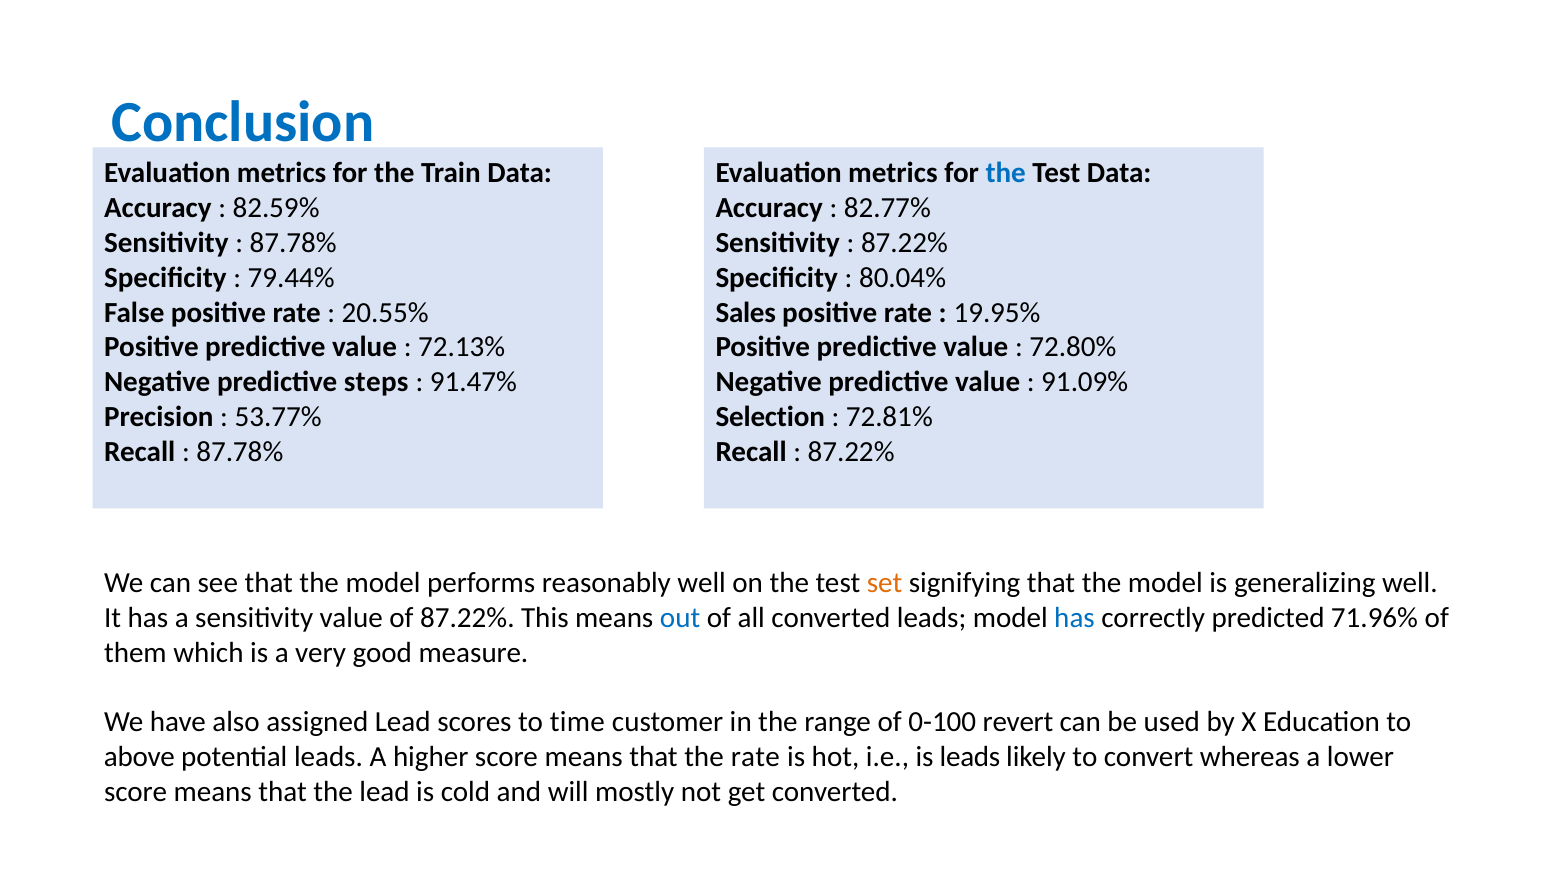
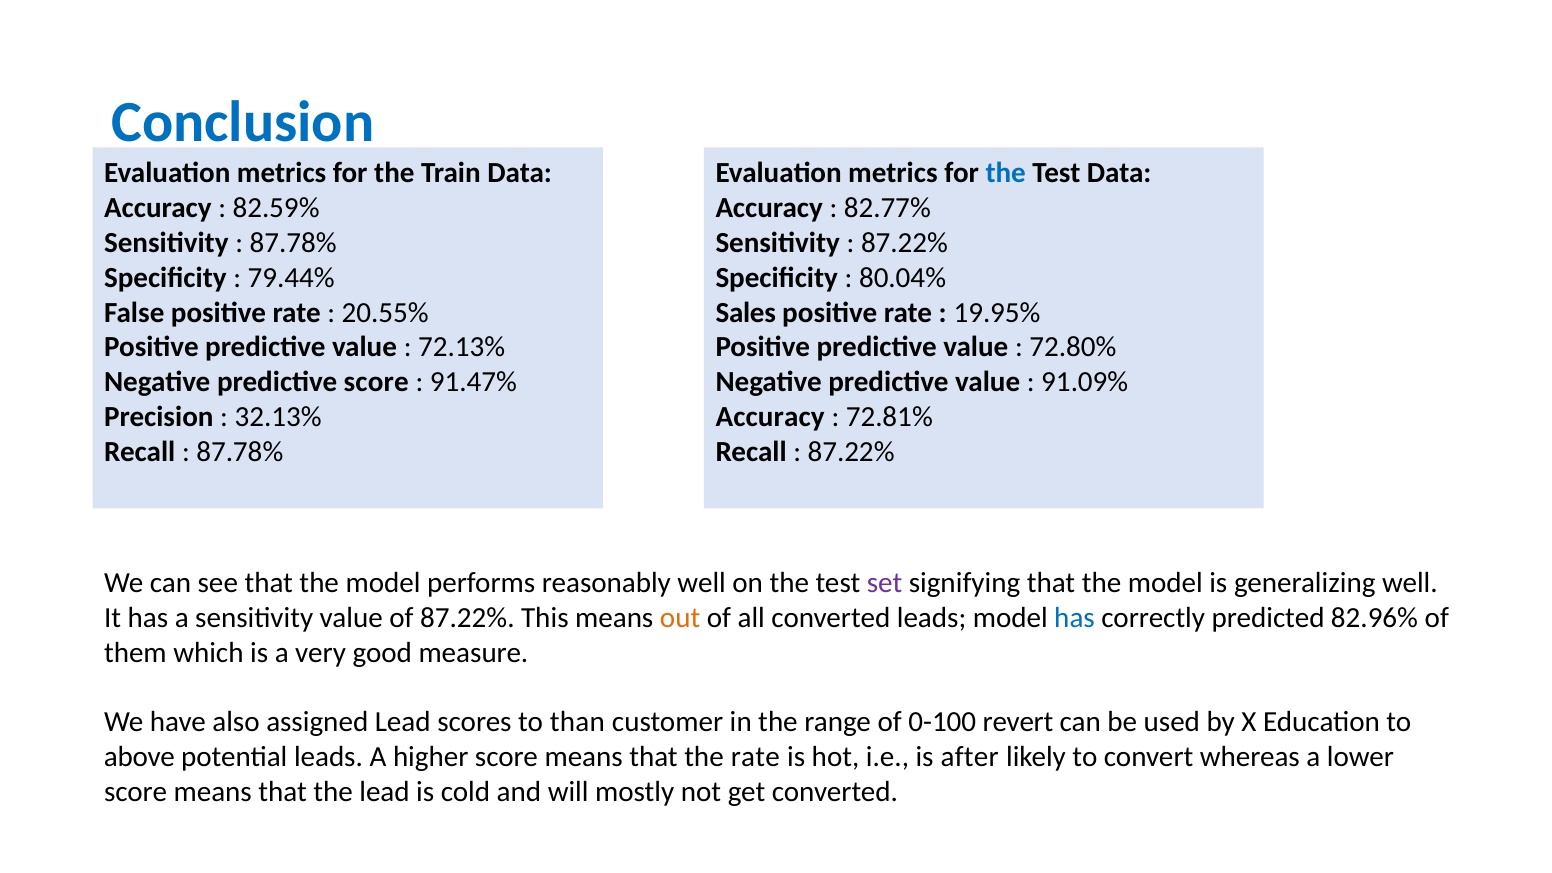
predictive steps: steps -> score
53.77%: 53.77% -> 32.13%
Selection at (770, 417): Selection -> Accuracy
set colour: orange -> purple
out colour: blue -> orange
71.96%: 71.96% -> 82.96%
time: time -> than
is leads: leads -> after
